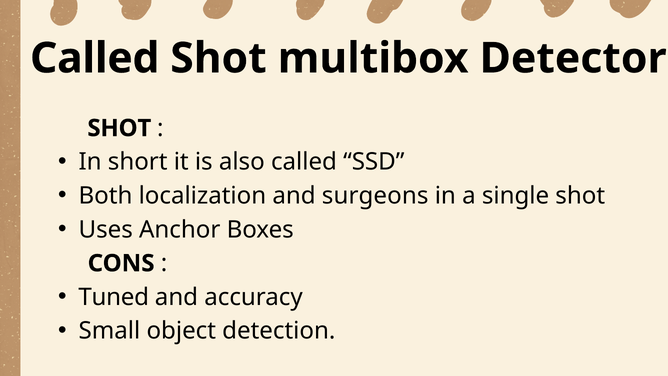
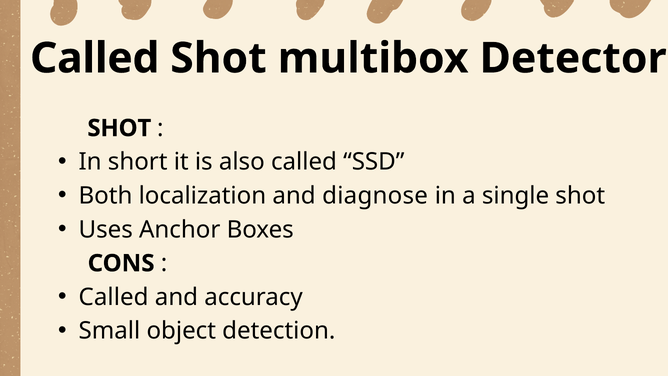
surgeons: surgeons -> diagnose
Tuned at (114, 297): Tuned -> Called
